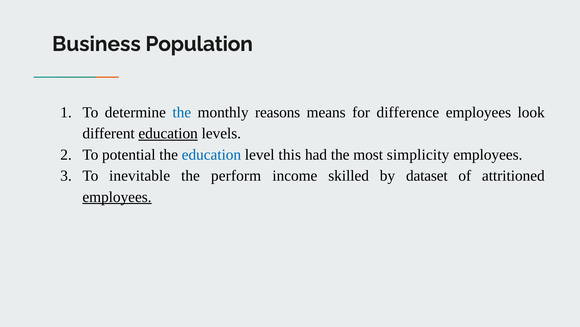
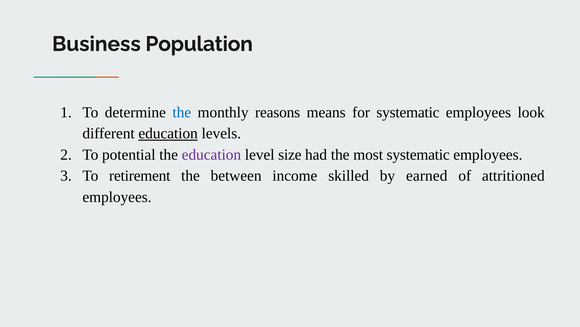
for difference: difference -> systematic
education at (211, 154) colour: blue -> purple
this: this -> size
most simplicity: simplicity -> systematic
inevitable: inevitable -> retirement
perform: perform -> between
dataset: dataset -> earned
employees at (117, 197) underline: present -> none
